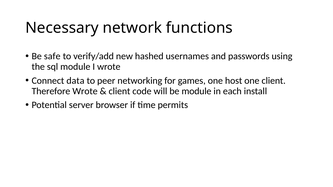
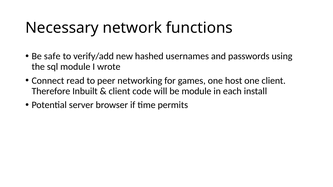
data: data -> read
Therefore Wrote: Wrote -> Inbuilt
